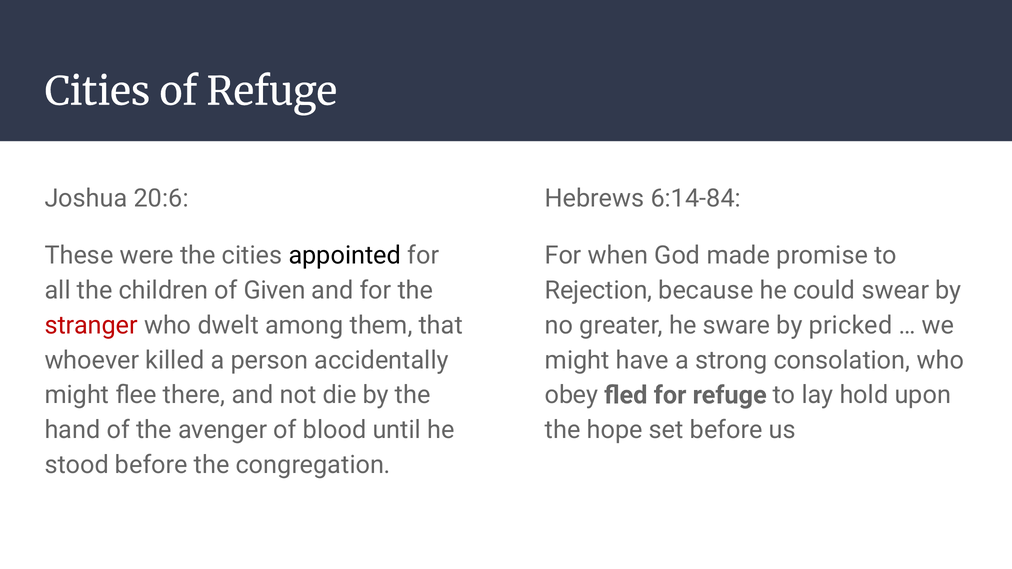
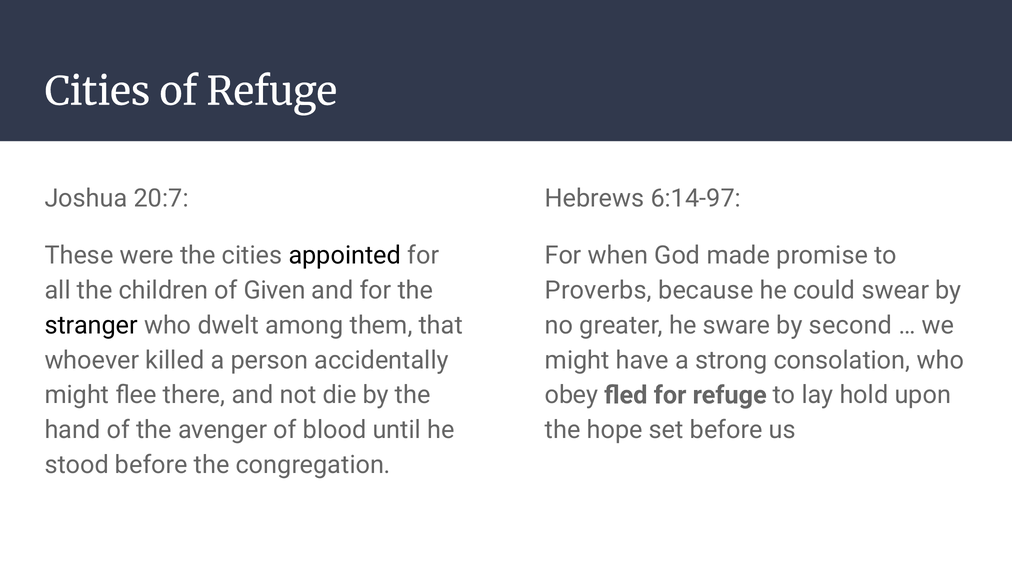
20:6: 20:6 -> 20:7
6:14-84: 6:14-84 -> 6:14-97
Rejection: Rejection -> Proverbs
stranger colour: red -> black
pricked: pricked -> second
